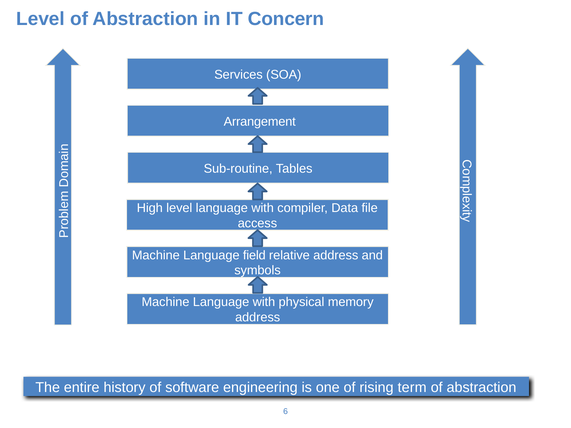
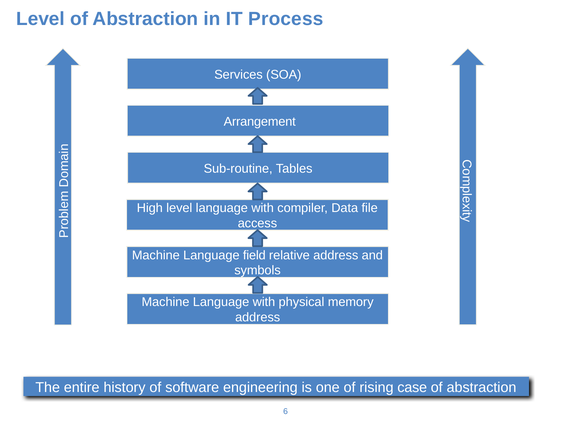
Concern: Concern -> Process
term: term -> case
